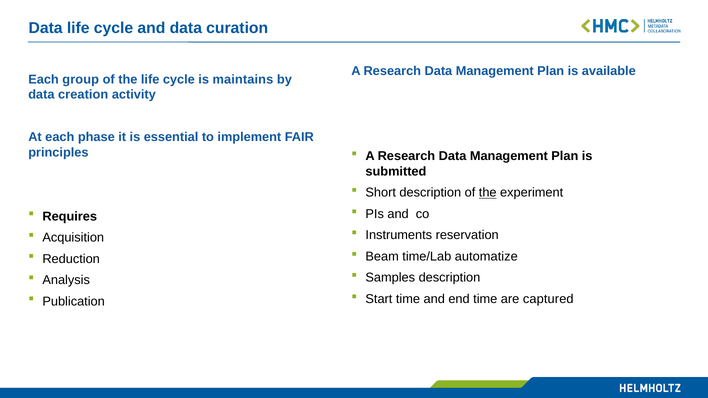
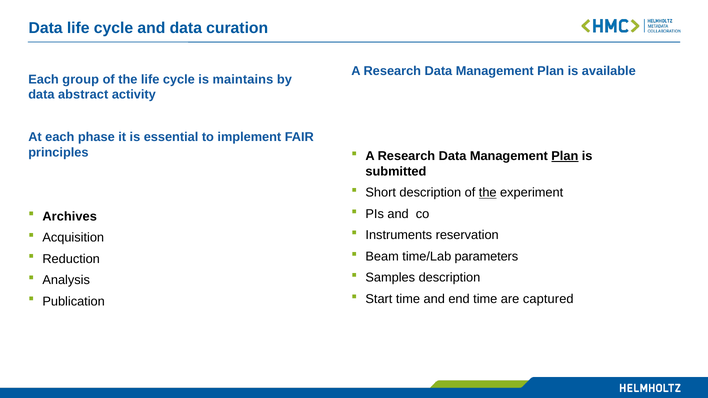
creation: creation -> abstract
Plan at (565, 156) underline: none -> present
Requires: Requires -> Archives
automatize: automatize -> parameters
